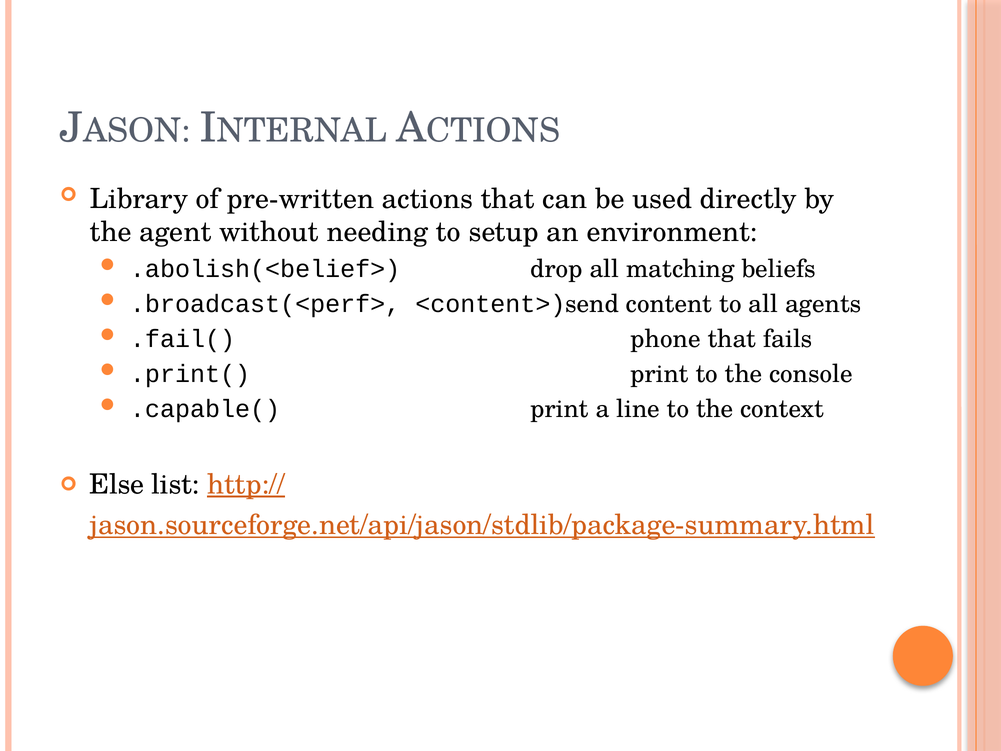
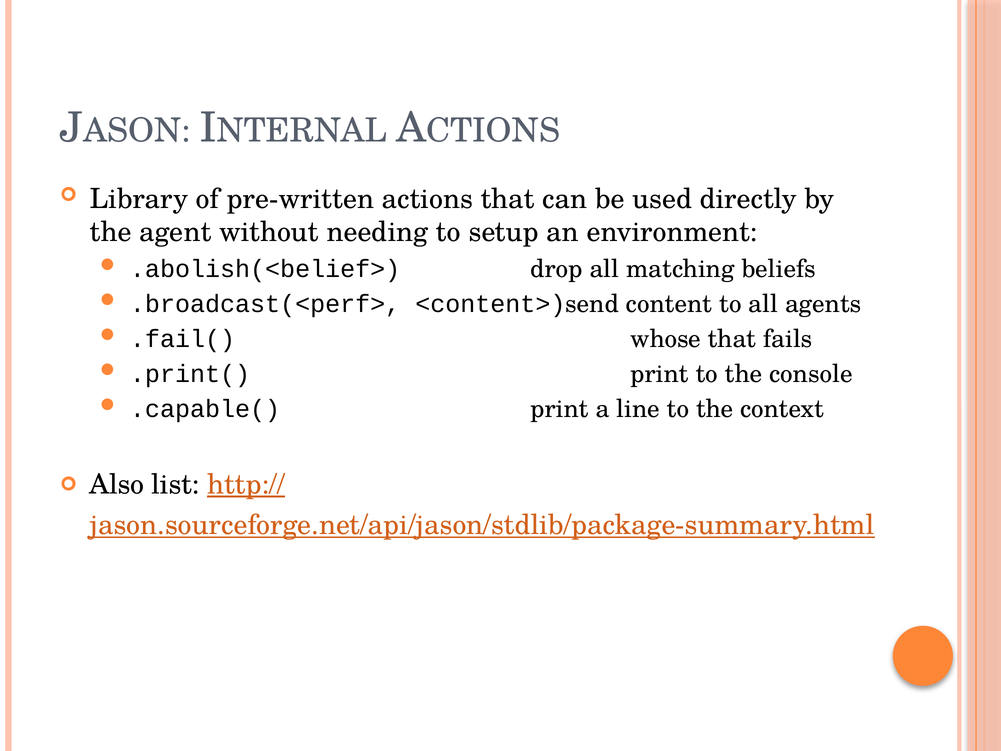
phone: phone -> whose
Else: Else -> Also
